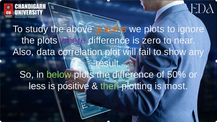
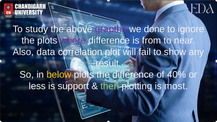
grapths colour: orange -> purple
we plots: plots -> done
zero: zero -> from
below colour: light green -> yellow
50%: 50% -> 40%
positive: positive -> support
